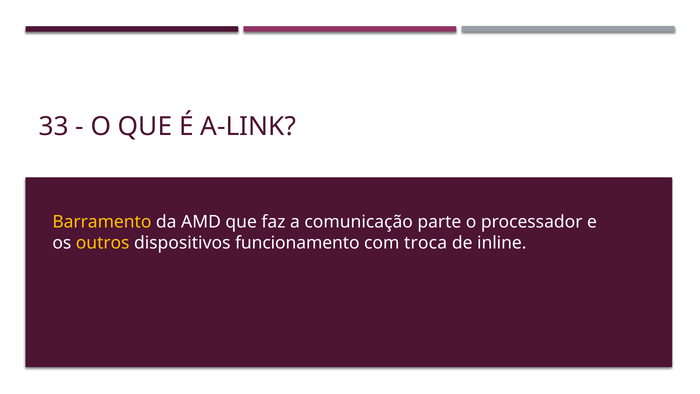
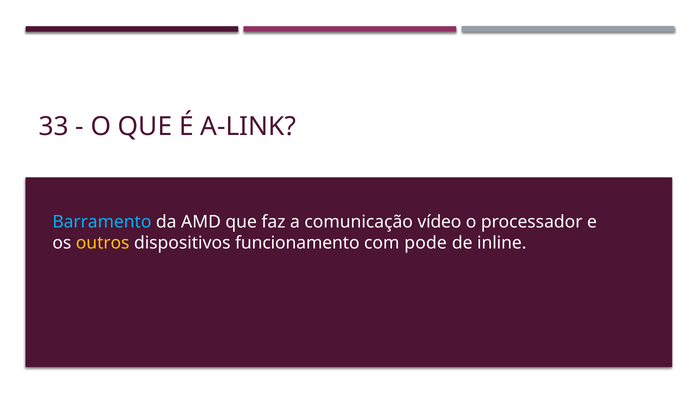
Barramento colour: yellow -> light blue
parte: parte -> vídeo
troca: troca -> pode
